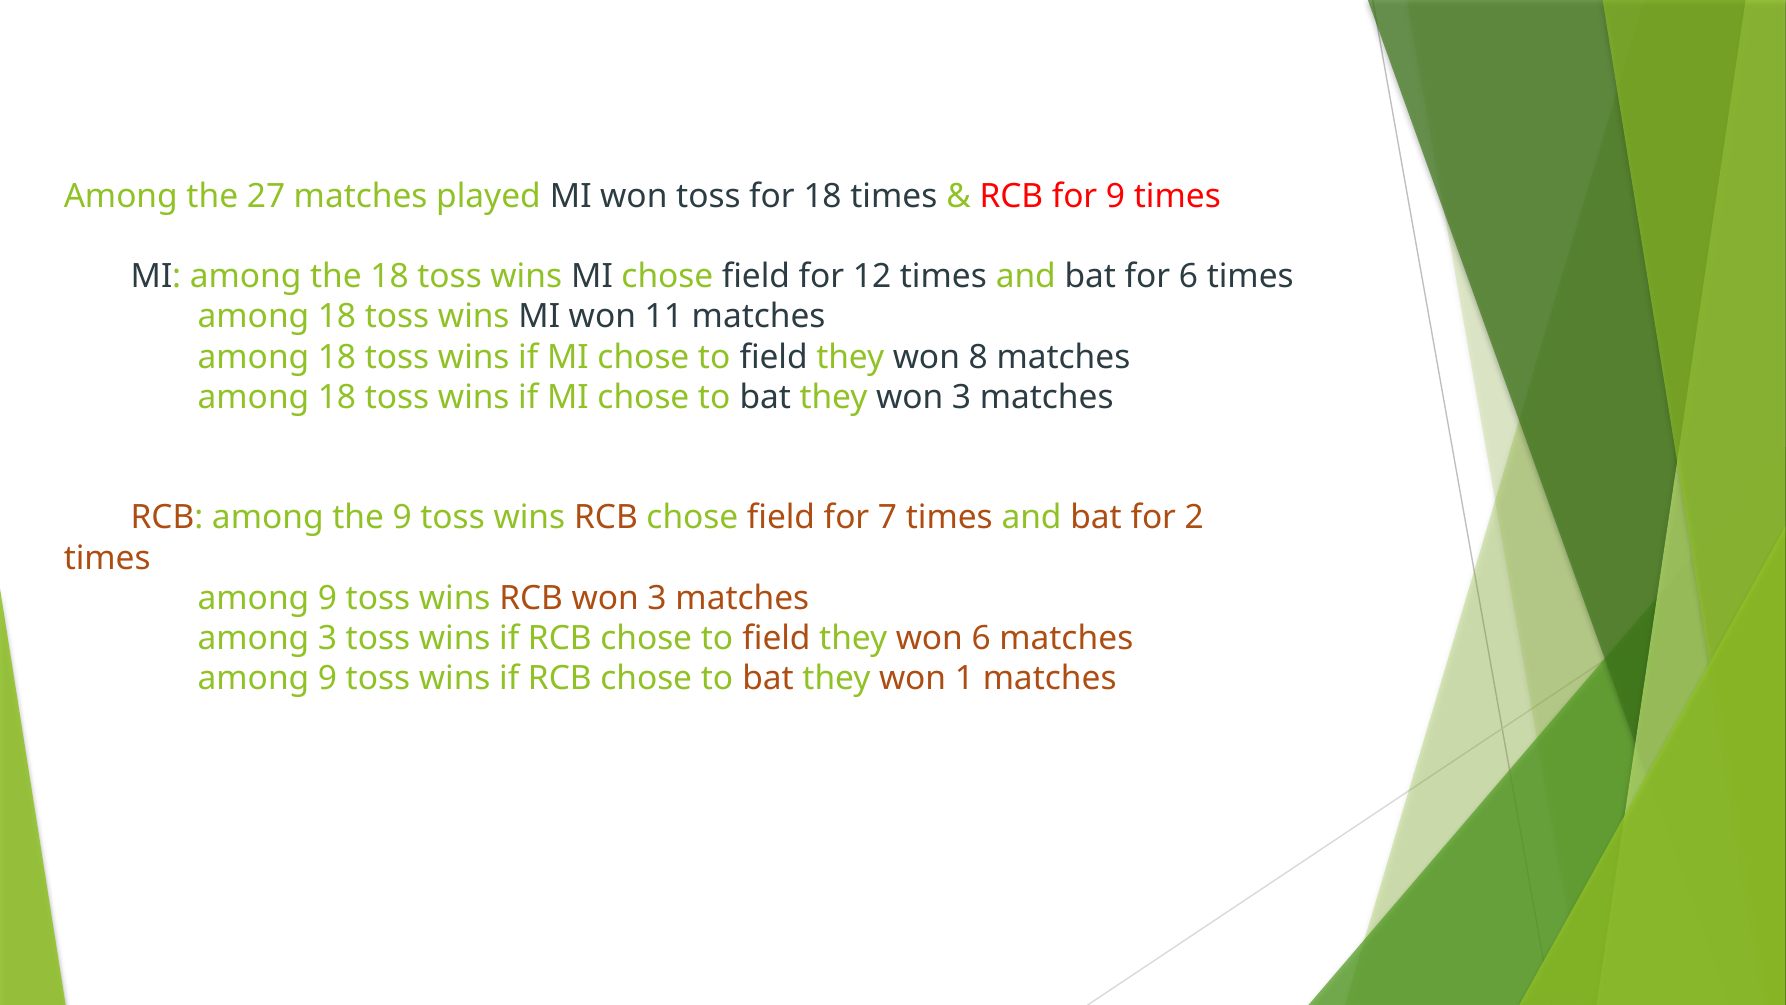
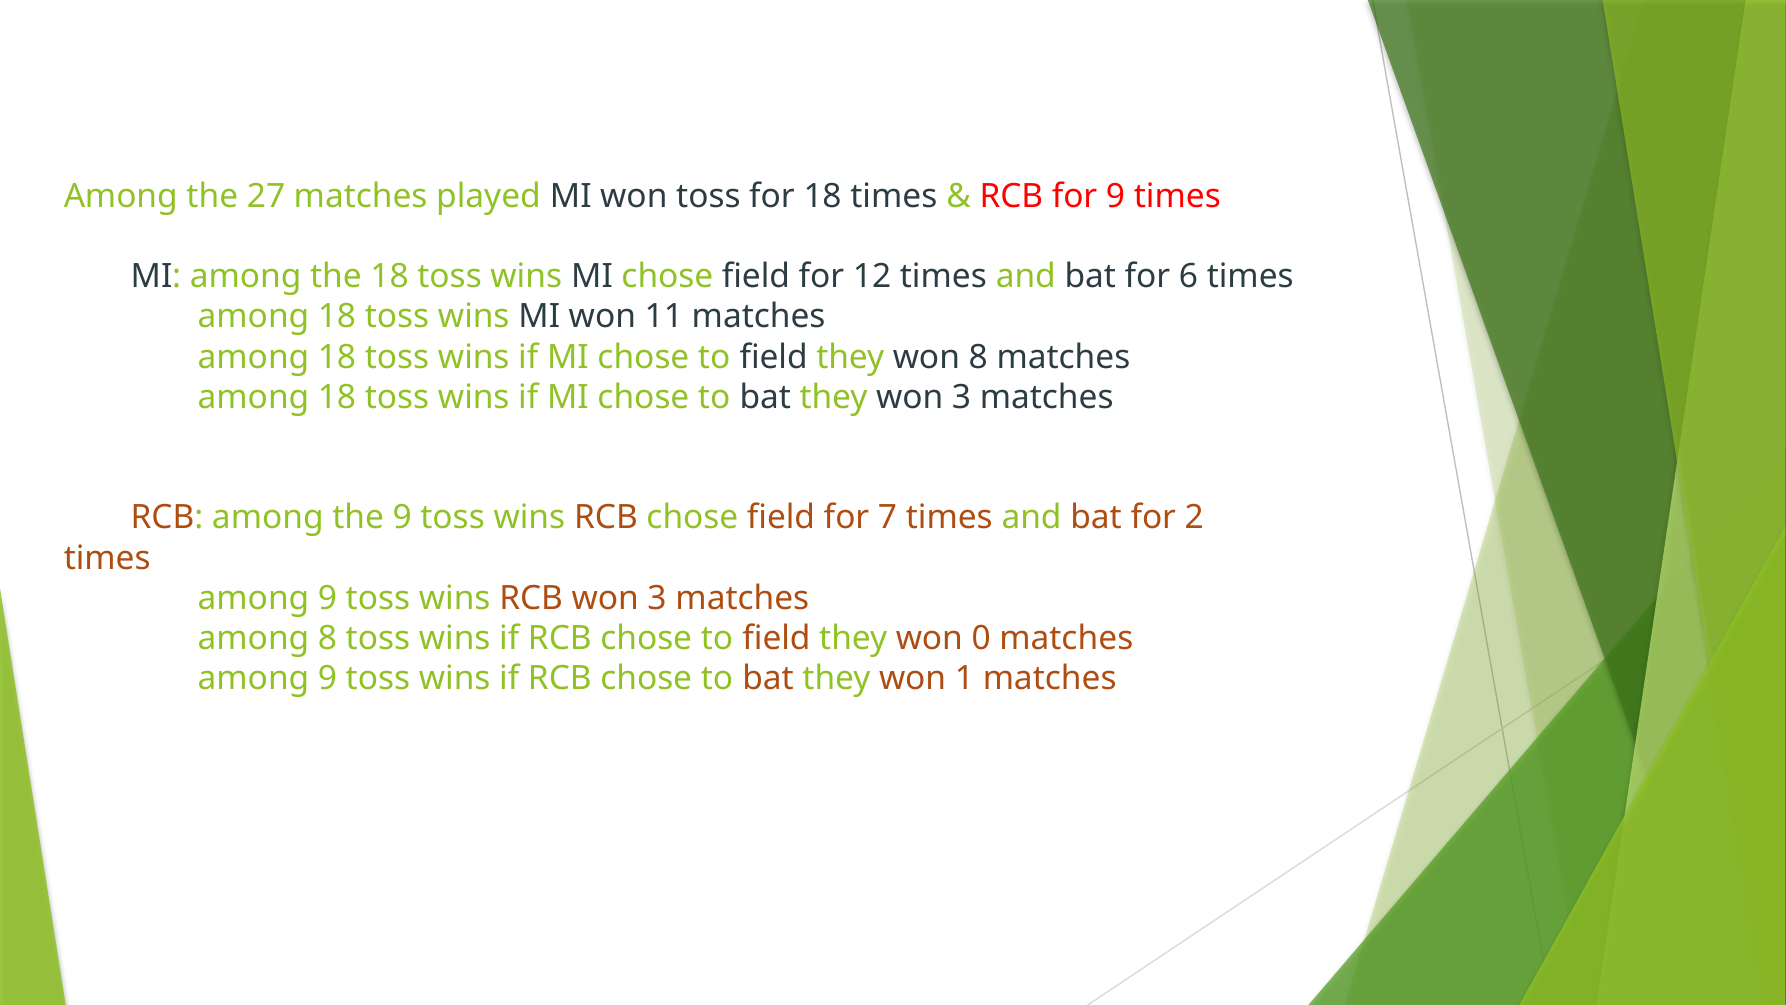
among 3: 3 -> 8
won 6: 6 -> 0
